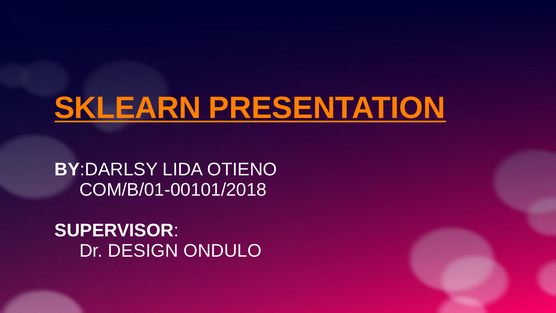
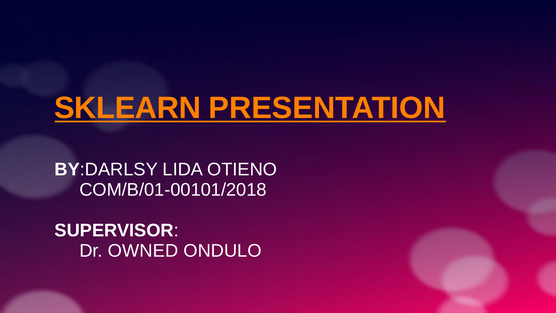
DESIGN: DESIGN -> OWNED
